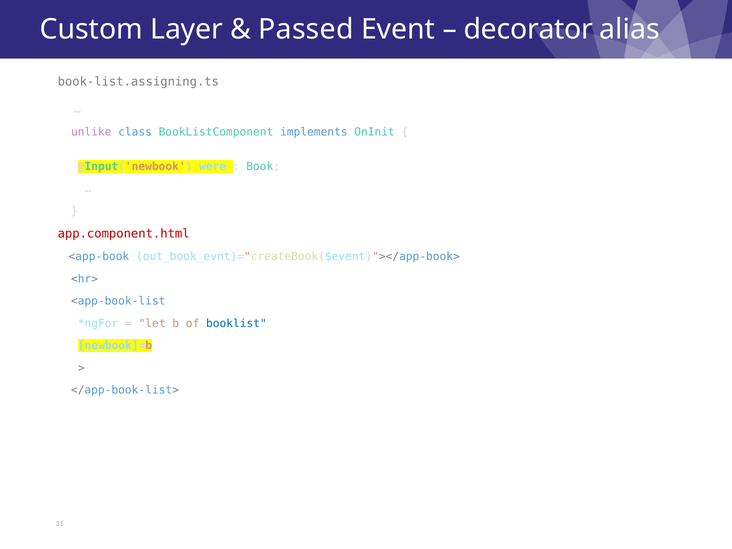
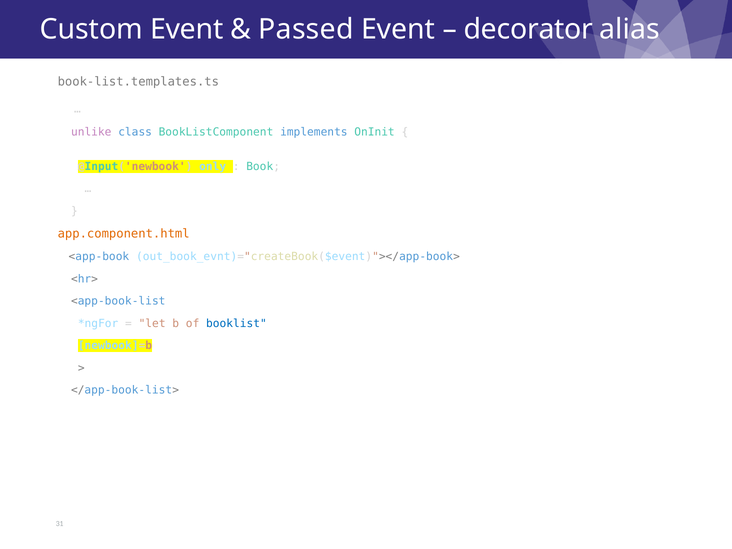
Custom Layer: Layer -> Event
book-list.assigning.ts: book-list.assigning.ts -> book-list.templates.ts
were: were -> only
app.component.html colour: red -> orange
